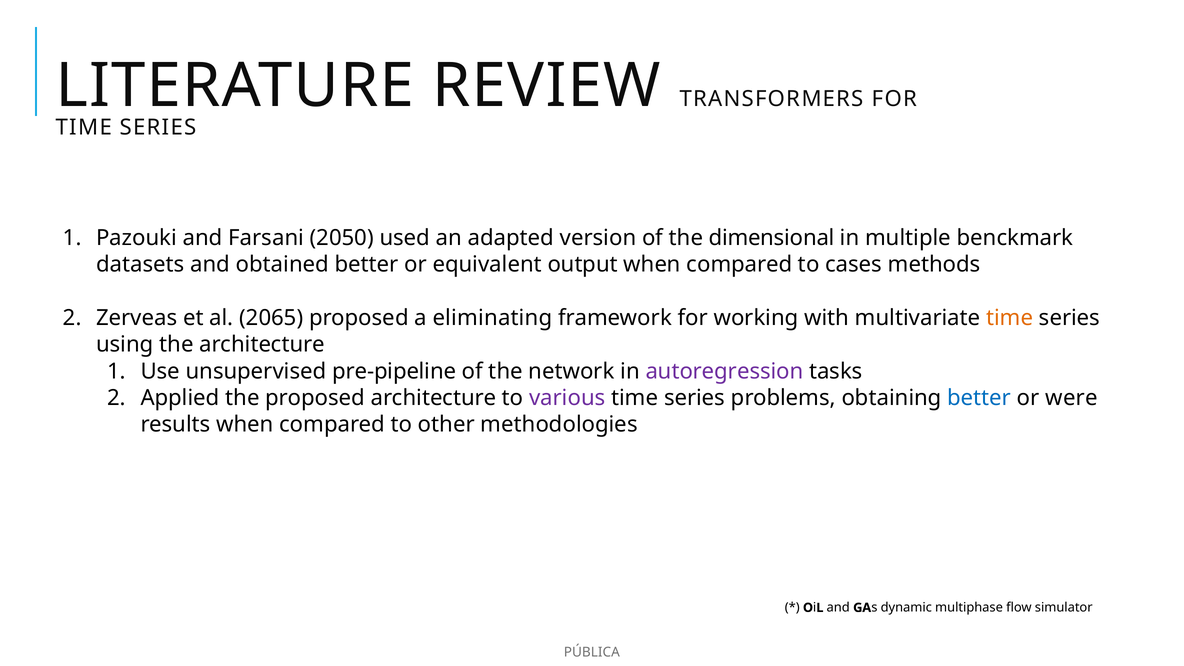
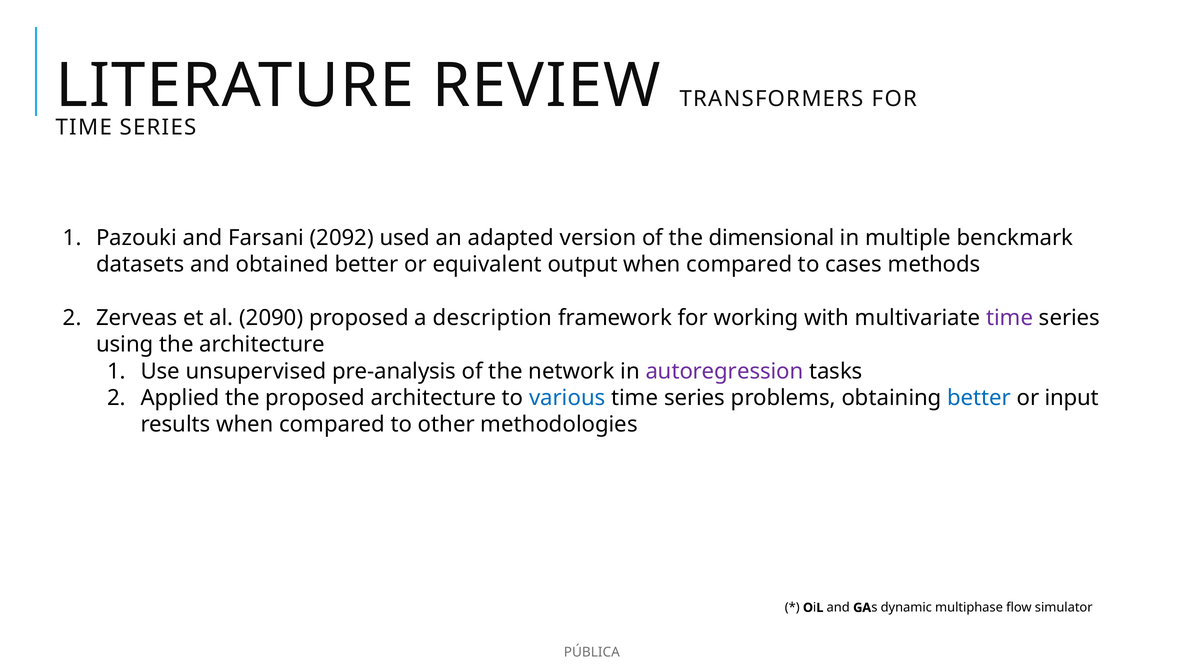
2050: 2050 -> 2092
2065: 2065 -> 2090
eliminating: eliminating -> description
time at (1010, 318) colour: orange -> purple
pre-pipeline: pre-pipeline -> pre-analysis
various colour: purple -> blue
were: were -> input
